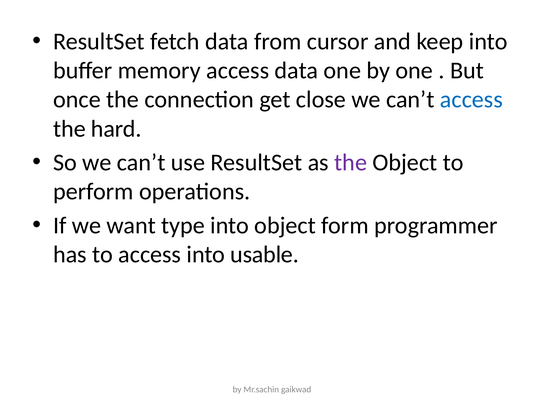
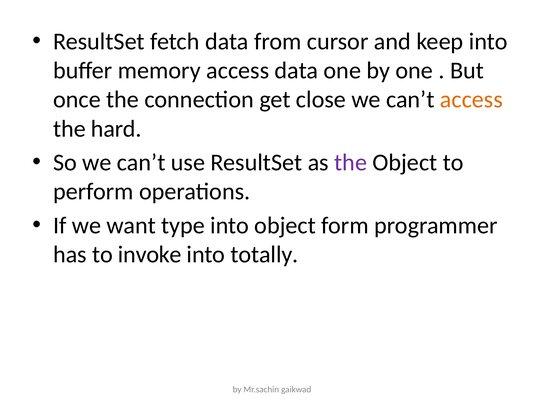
access at (471, 100) colour: blue -> orange
to access: access -> invoke
usable: usable -> totally
